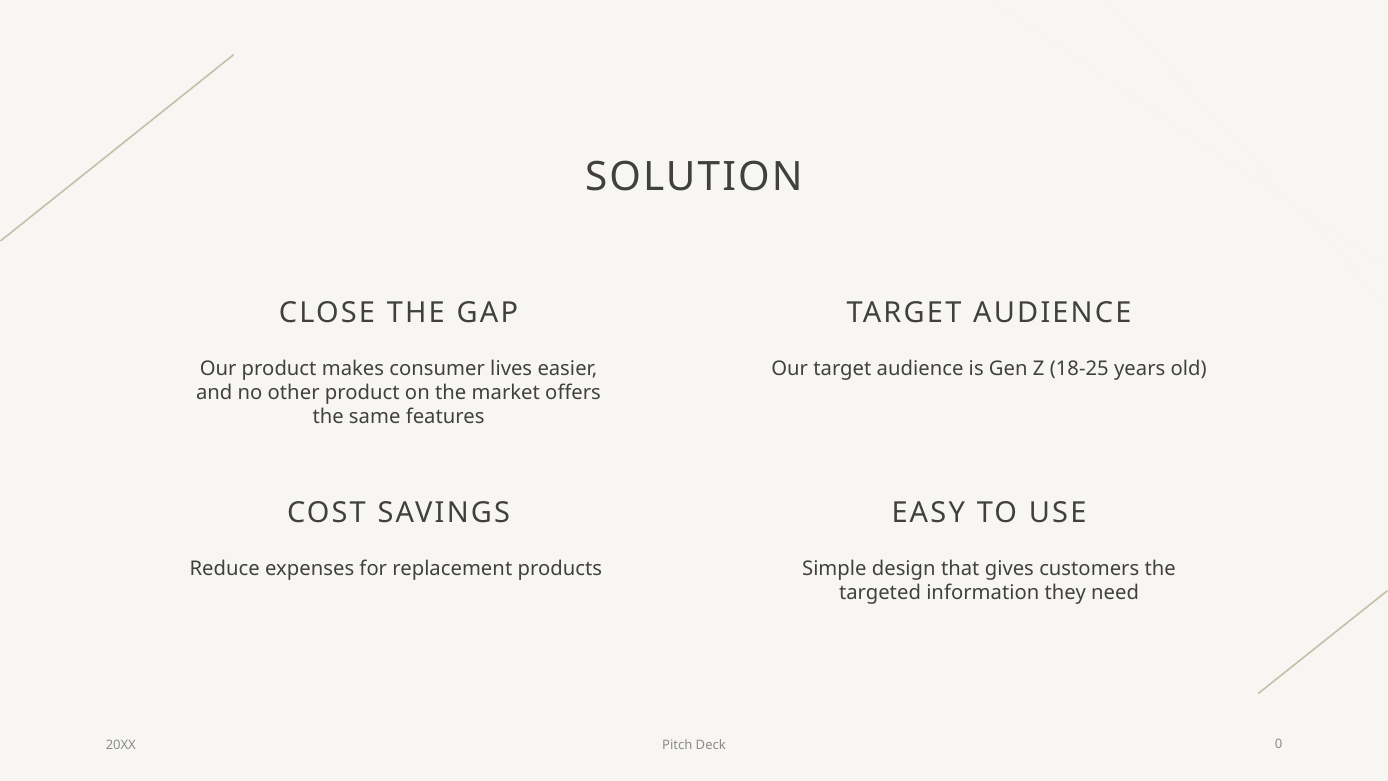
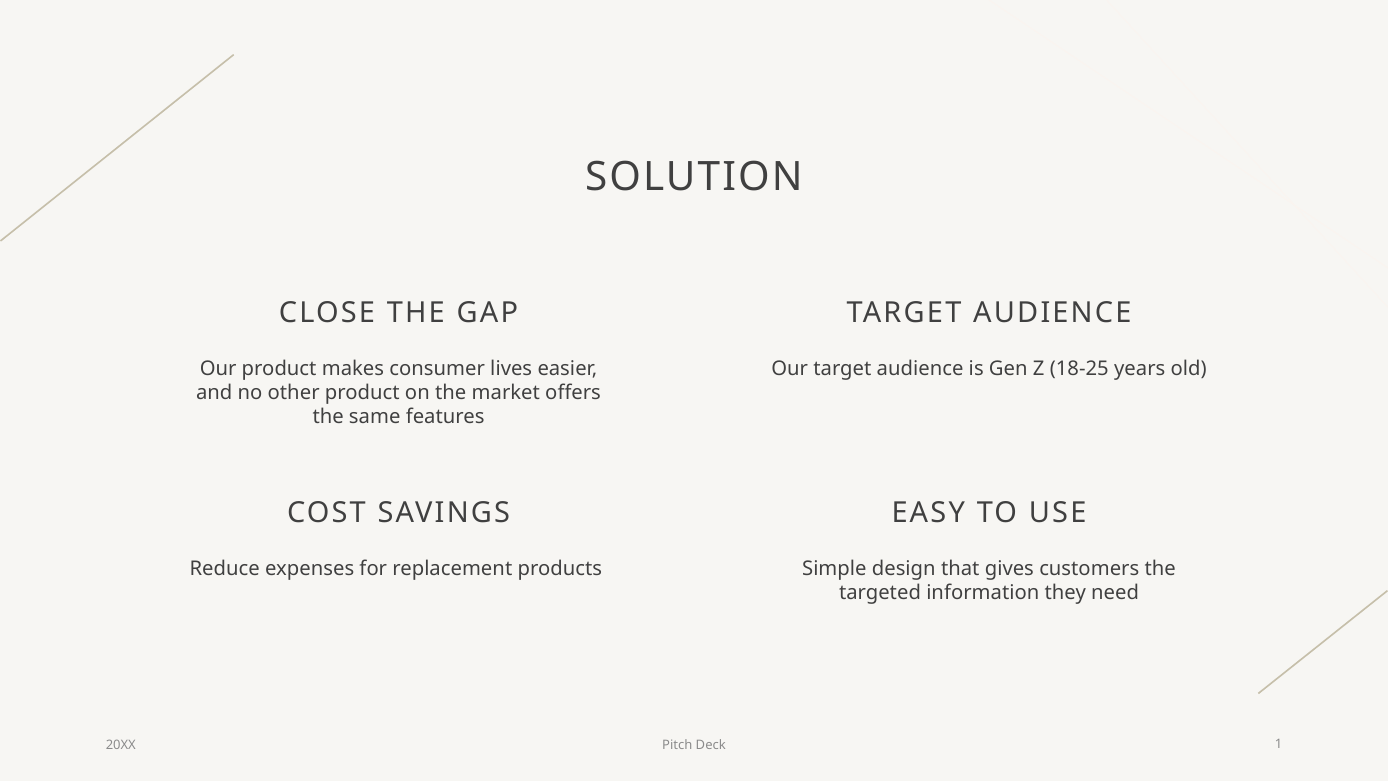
0: 0 -> 1
